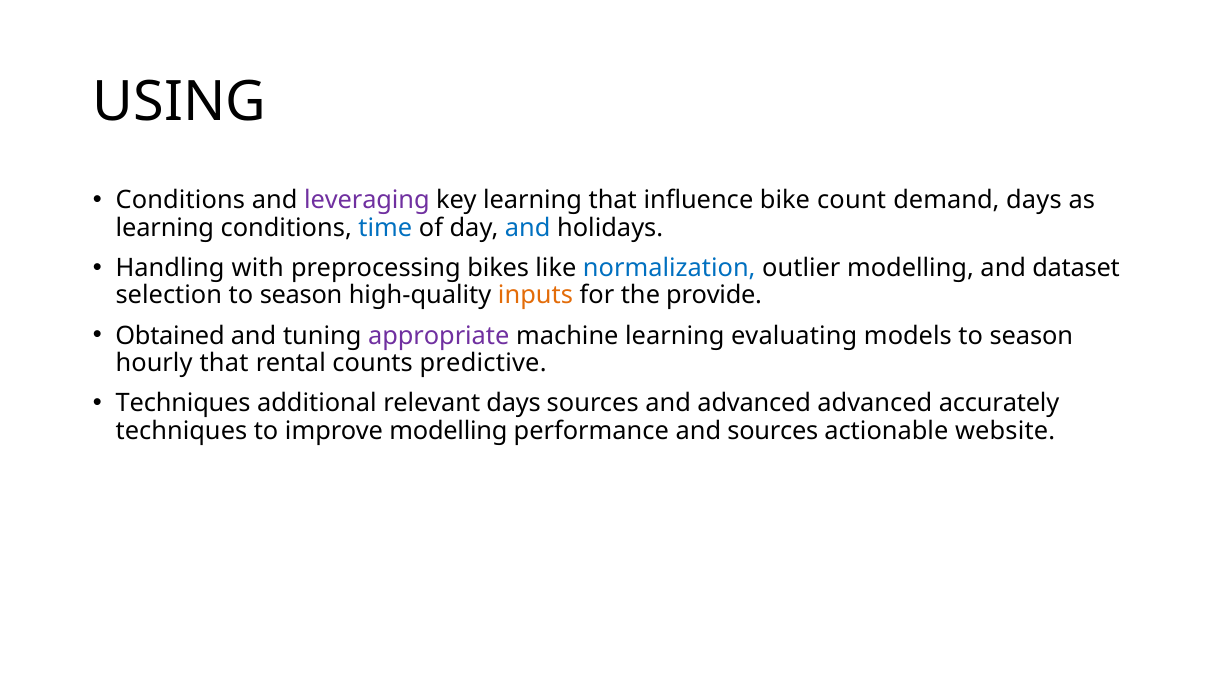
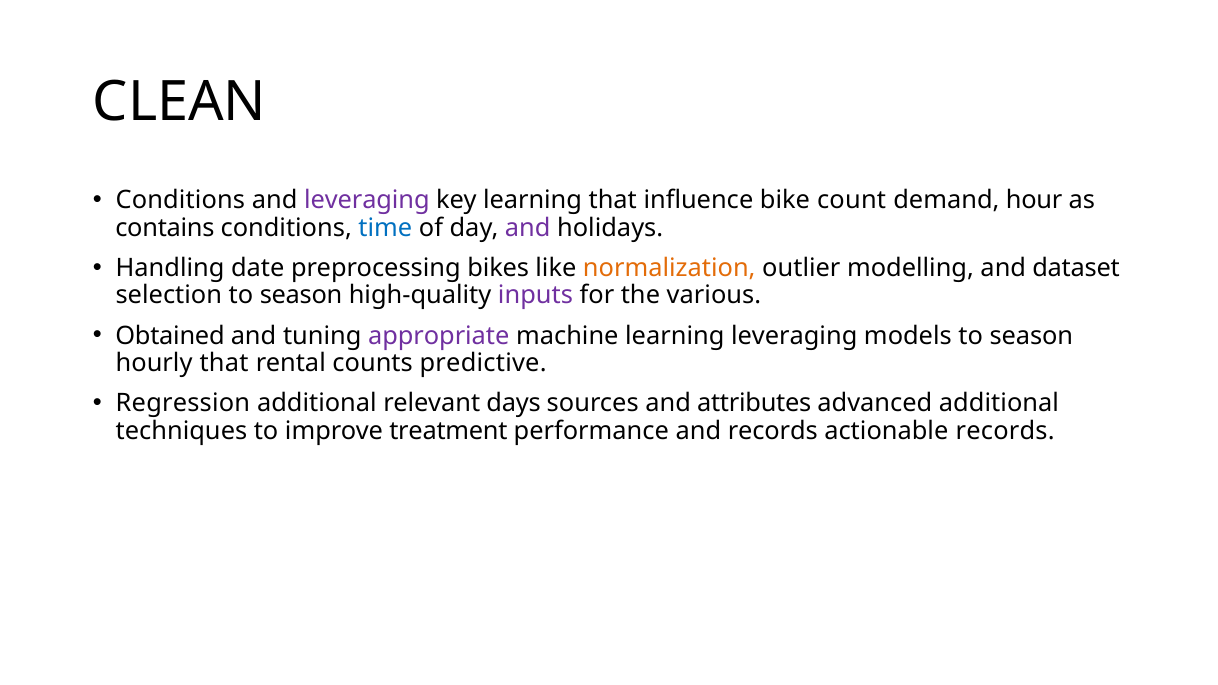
USING: USING -> CLEAN
demand days: days -> hour
learning at (165, 228): learning -> contains
and at (528, 228) colour: blue -> purple
with: with -> date
normalization colour: blue -> orange
inputs colour: orange -> purple
provide: provide -> various
learning evaluating: evaluating -> leveraging
Techniques at (183, 403): Techniques -> Regression
and advanced: advanced -> attributes
advanced accurately: accurately -> additional
improve modelling: modelling -> treatment
and sources: sources -> records
actionable website: website -> records
